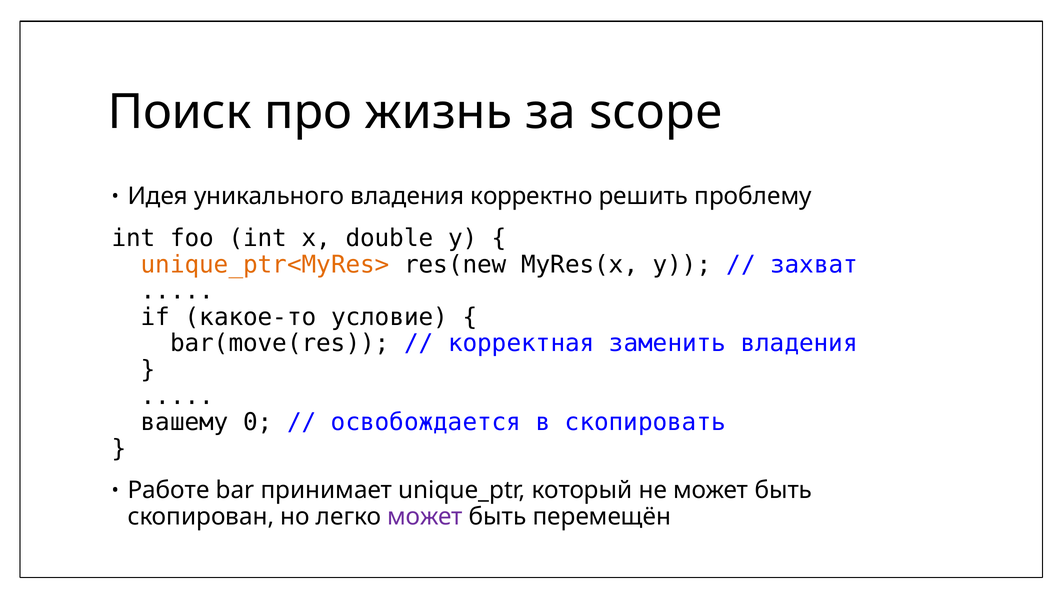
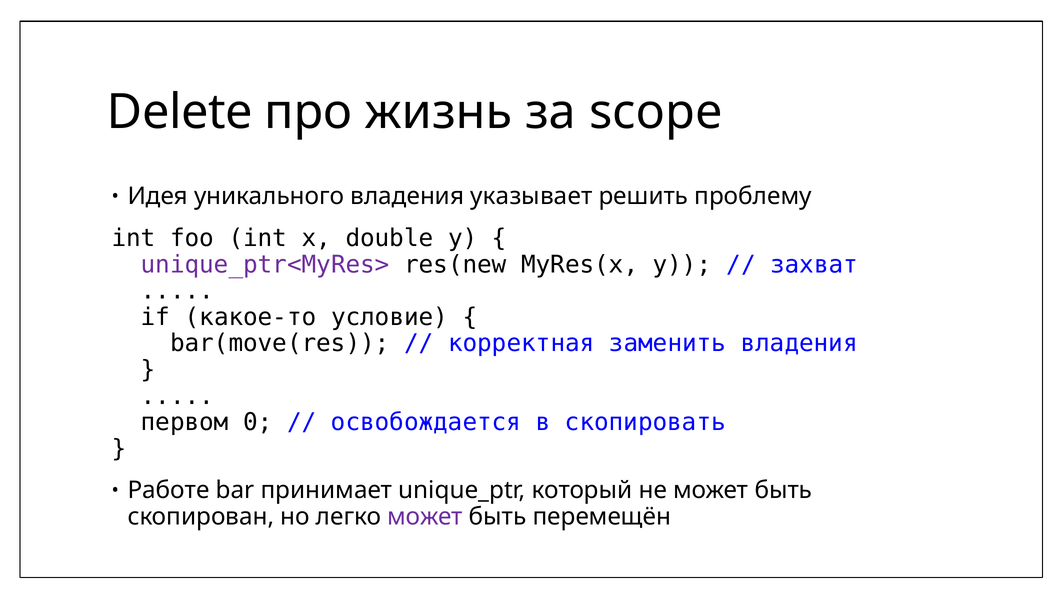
Поиск: Поиск -> Delete
корректно: корректно -> указывает
unique_ptr<MyRes> colour: orange -> purple
вашему: вашему -> первом
